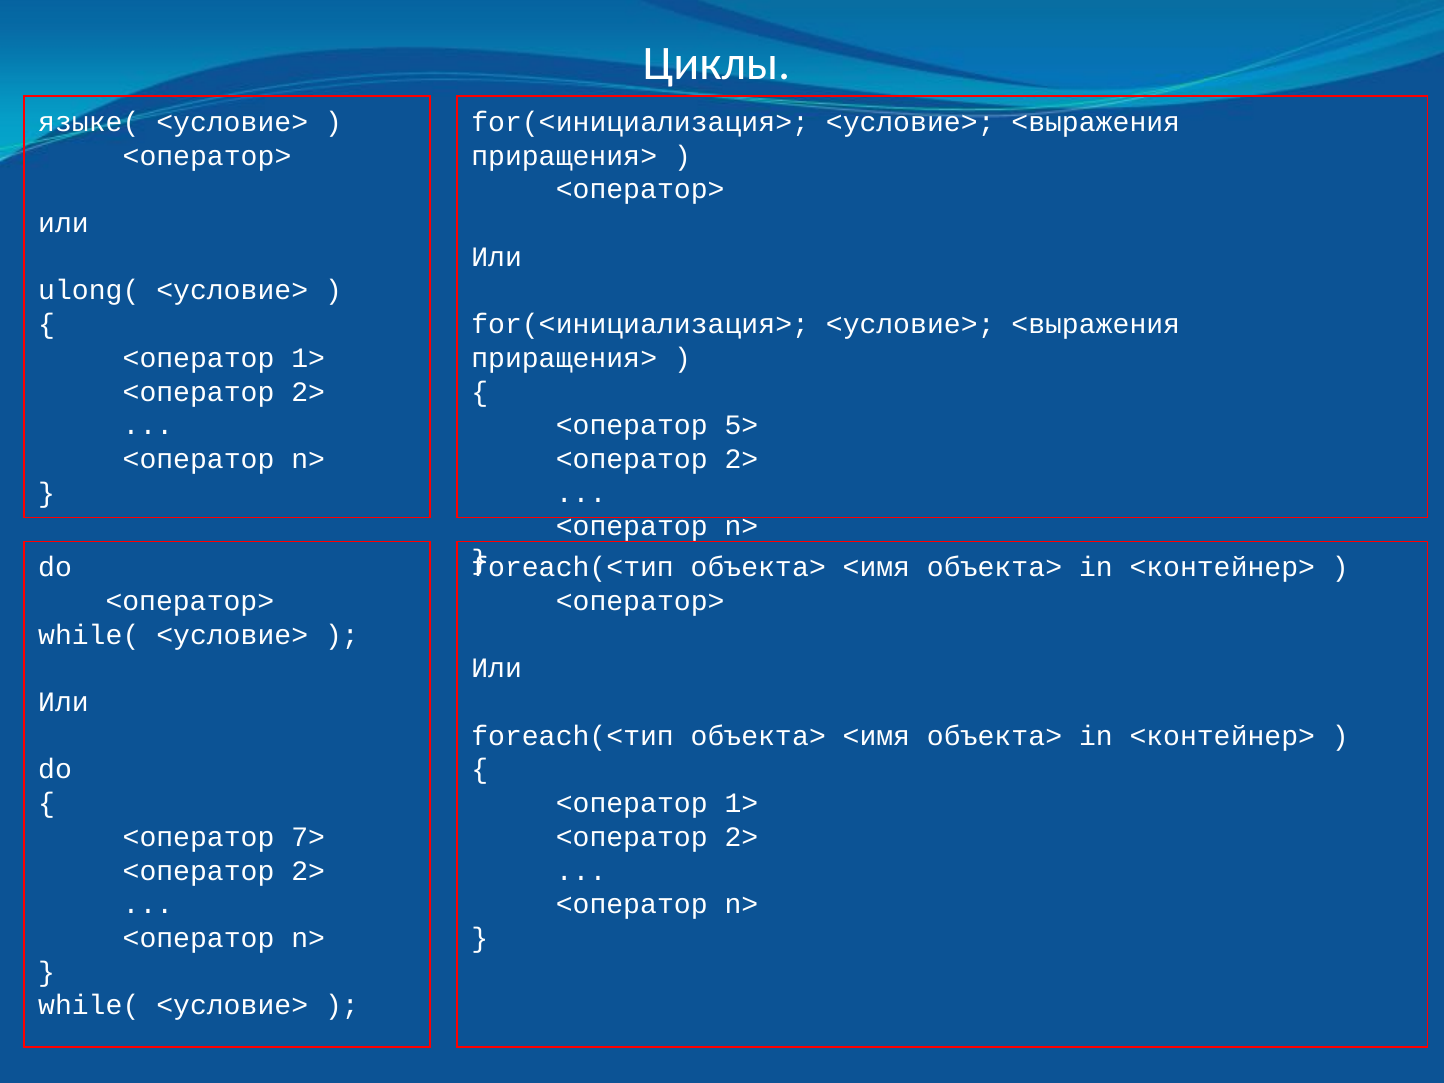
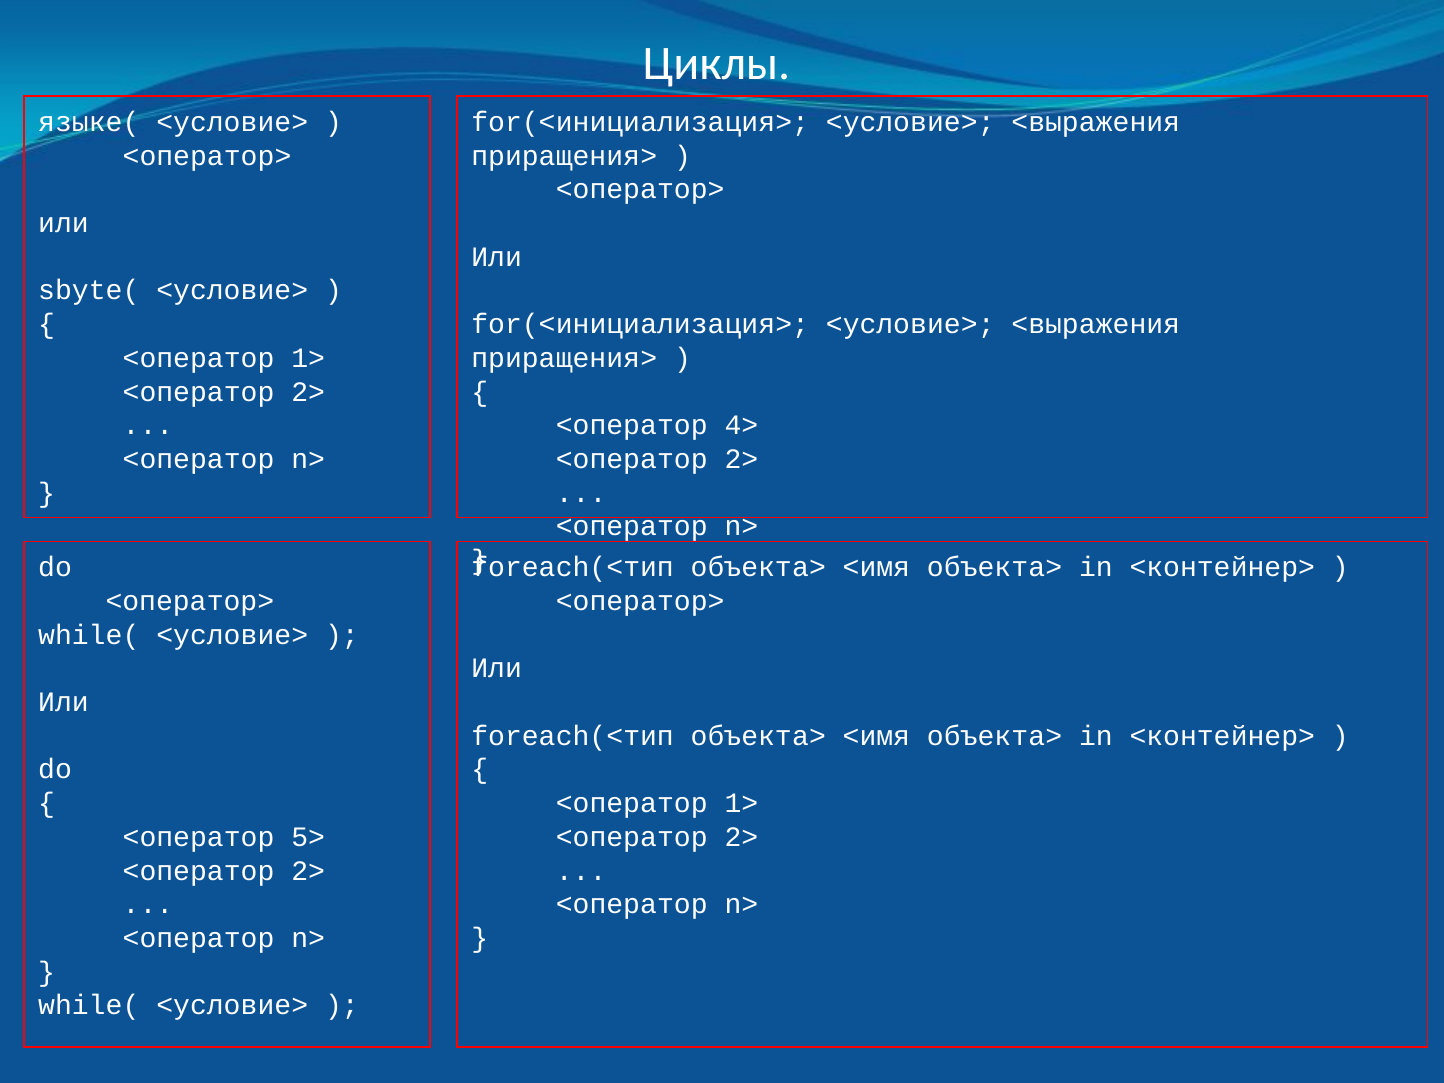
ulong(: ulong( -> sbyte(
5>: 5> -> 4>
7>: 7> -> 5>
